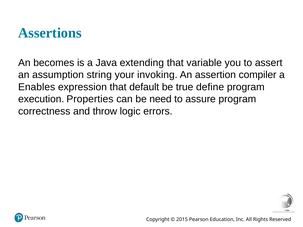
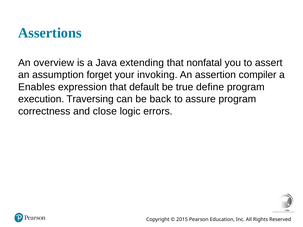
becomes: becomes -> overview
variable: variable -> nonfatal
string: string -> forget
Properties: Properties -> Traversing
need: need -> back
throw: throw -> close
